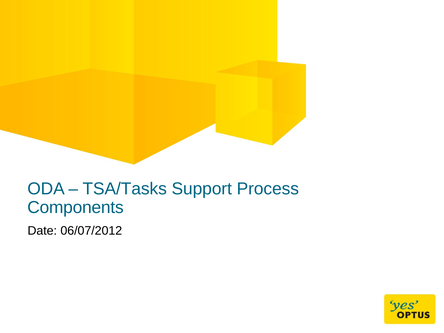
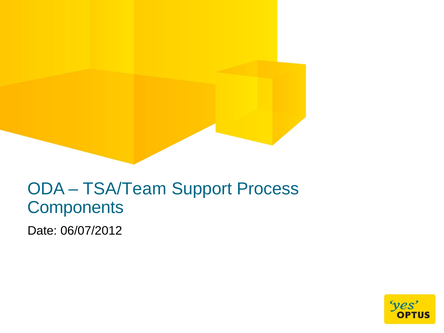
TSA/Tasks: TSA/Tasks -> TSA/Team
